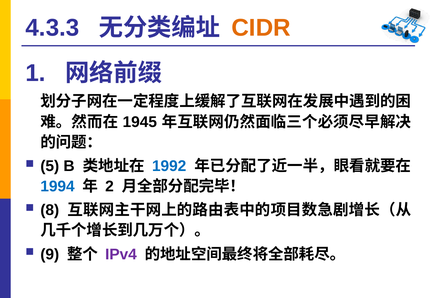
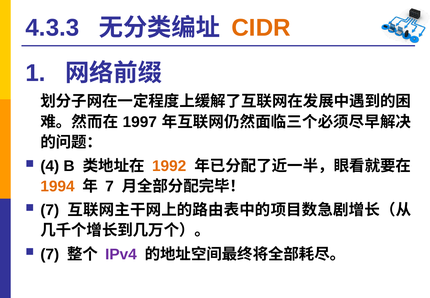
1945: 1945 -> 1997
5: 5 -> 4
1992 colour: blue -> orange
1994 colour: blue -> orange
2 at (109, 186): 2 -> 7
8 at (50, 210): 8 -> 7
9 at (50, 254): 9 -> 7
